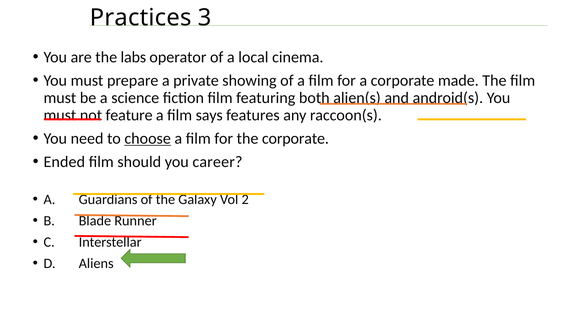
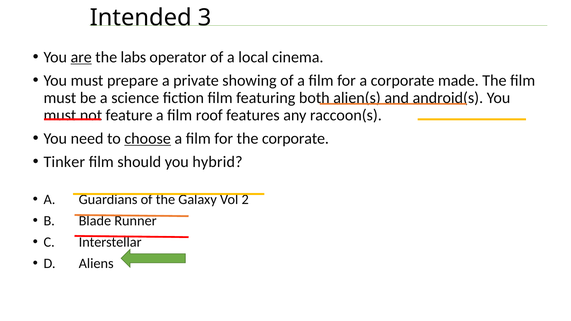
Practices: Practices -> Intended
are underline: none -> present
says: says -> roof
Ended: Ended -> Tinker
career: career -> hybrid
